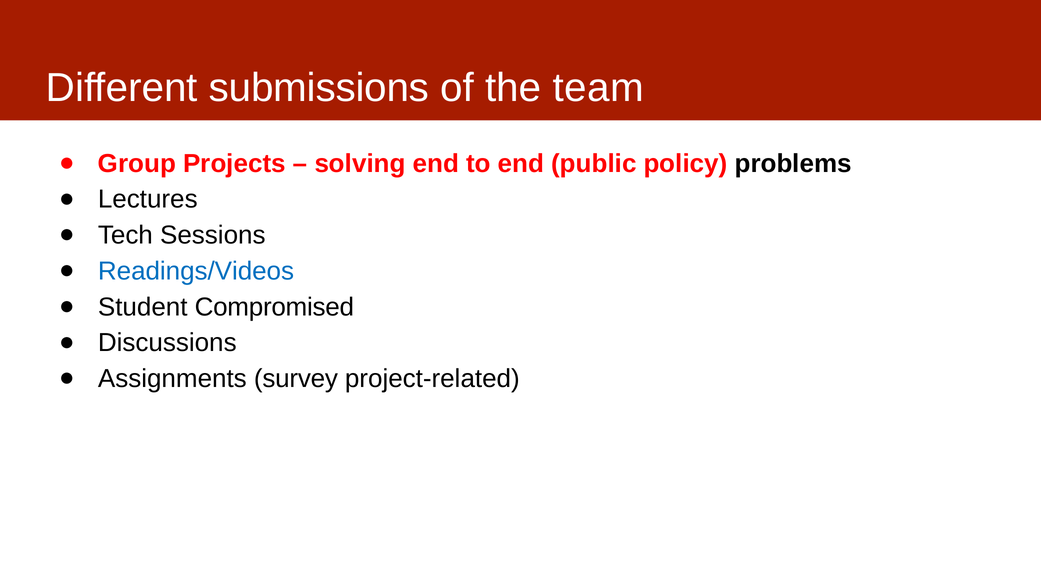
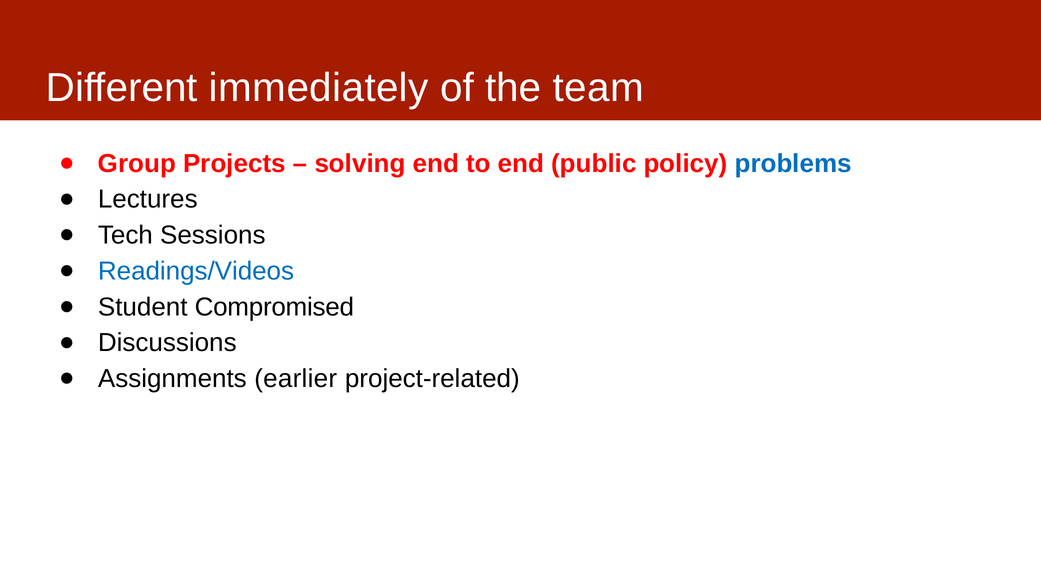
submissions: submissions -> immediately
problems colour: black -> blue
survey: survey -> earlier
